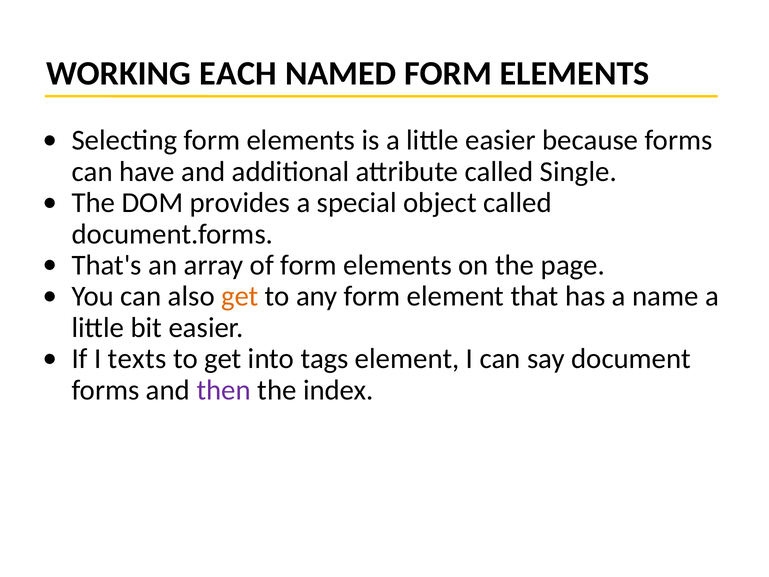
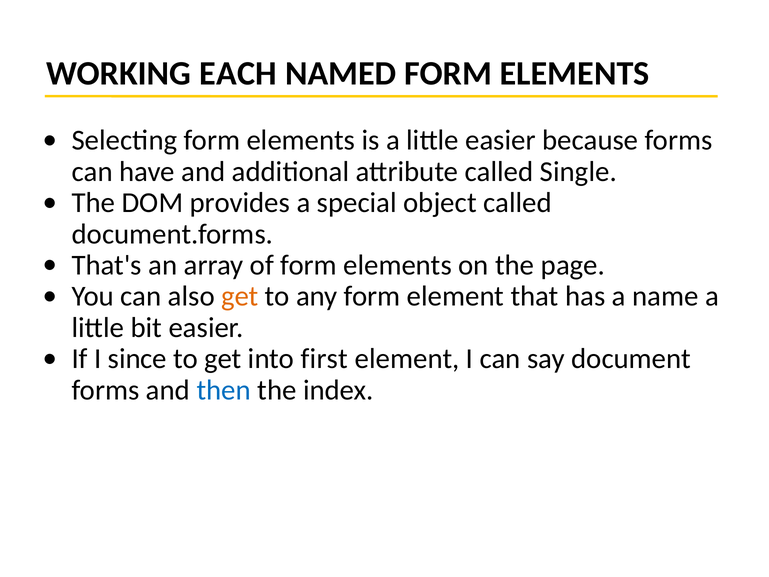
texts: texts -> since
tags: tags -> first
then colour: purple -> blue
